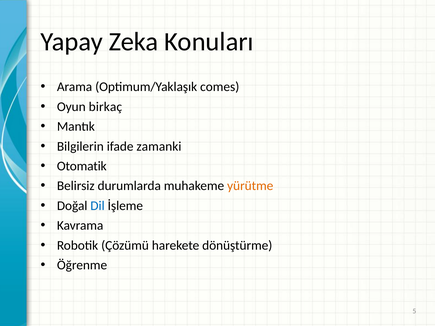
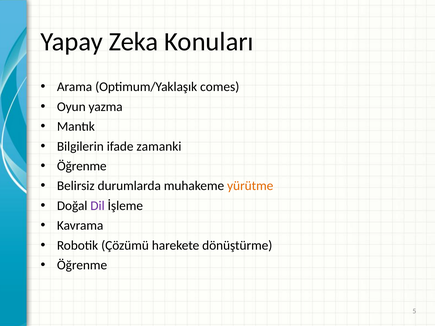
birkaç: birkaç -> yazma
Otomatik at (82, 166): Otomatik -> Öğrenme
Dil colour: blue -> purple
